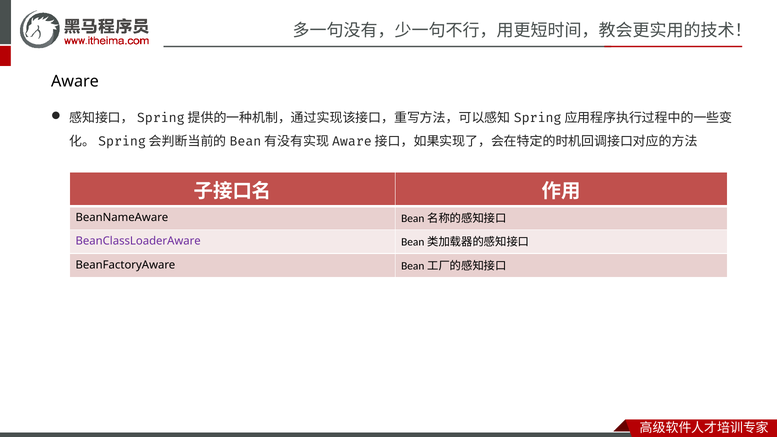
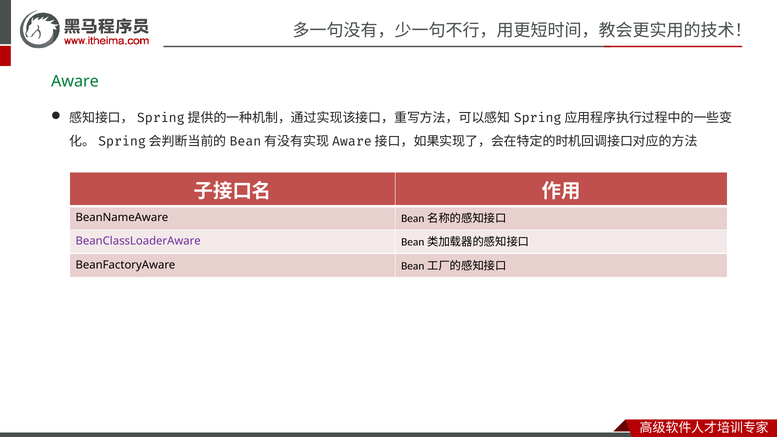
Aware colour: black -> green
